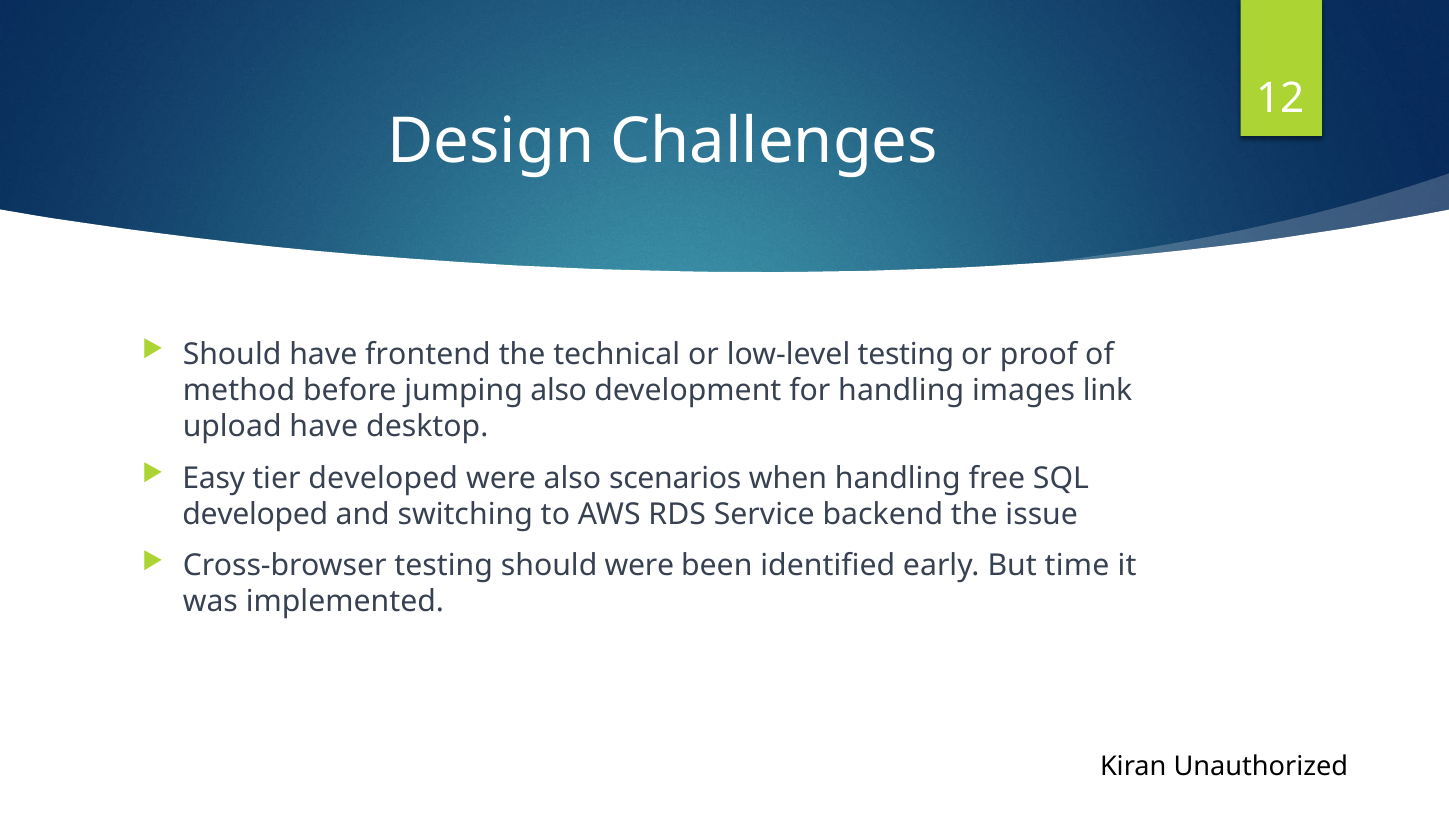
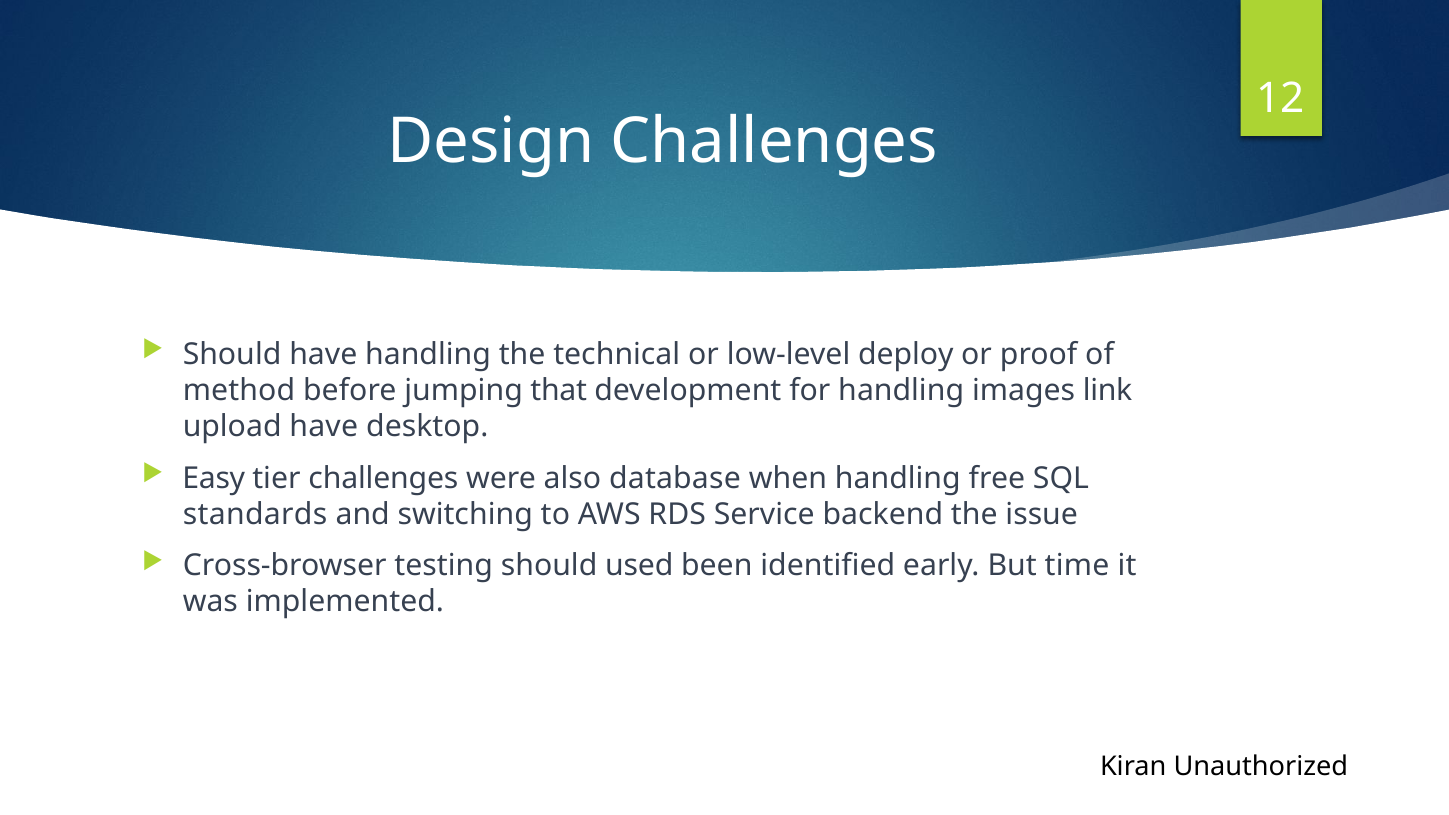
have frontend: frontend -> handling
low-level testing: testing -> deploy
jumping also: also -> that
tier developed: developed -> challenges
scenarios: scenarios -> database
developed at (255, 514): developed -> standards
should were: were -> used
